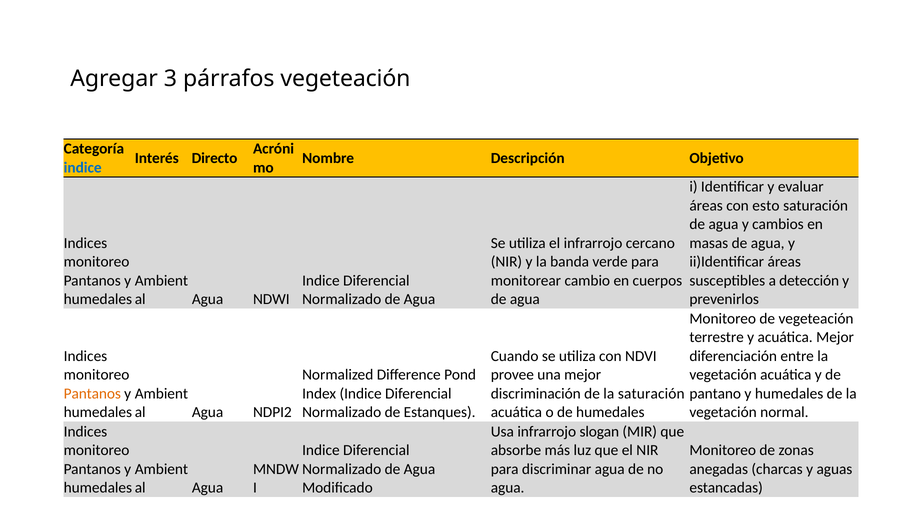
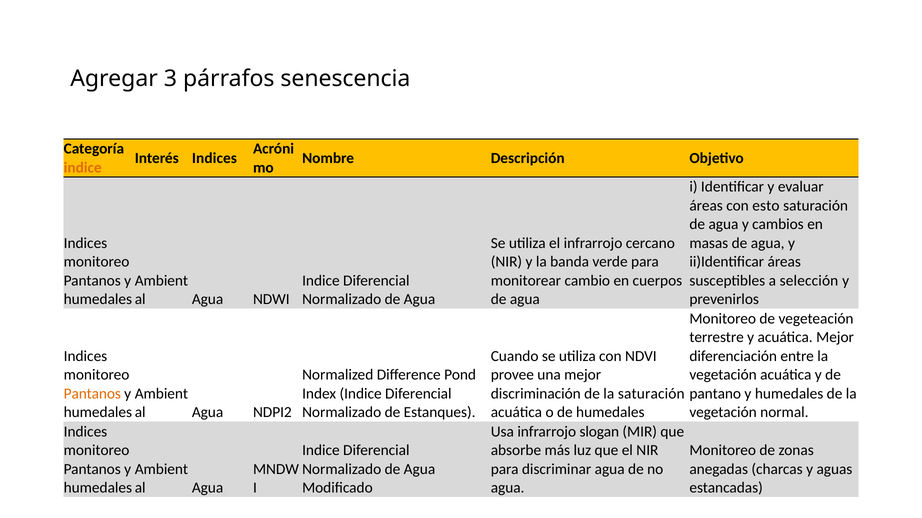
párrafos vegeteación: vegeteación -> senescencia
Interés Directo: Directo -> Indices
indice at (83, 168) colour: blue -> orange
detección: detección -> selección
